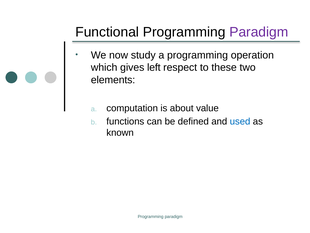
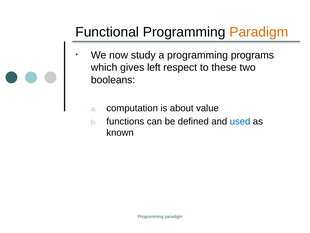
Paradigm at (259, 32) colour: purple -> orange
operation: operation -> programs
elements: elements -> booleans
